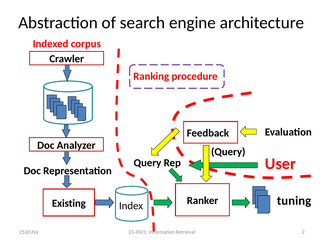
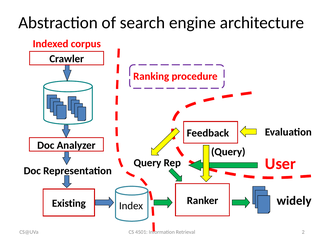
tuning: tuning -> widely
